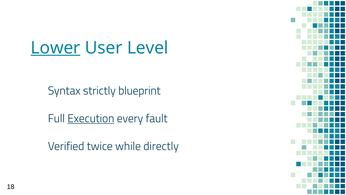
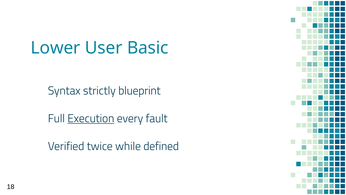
Lower underline: present -> none
Level: Level -> Basic
directly: directly -> defined
